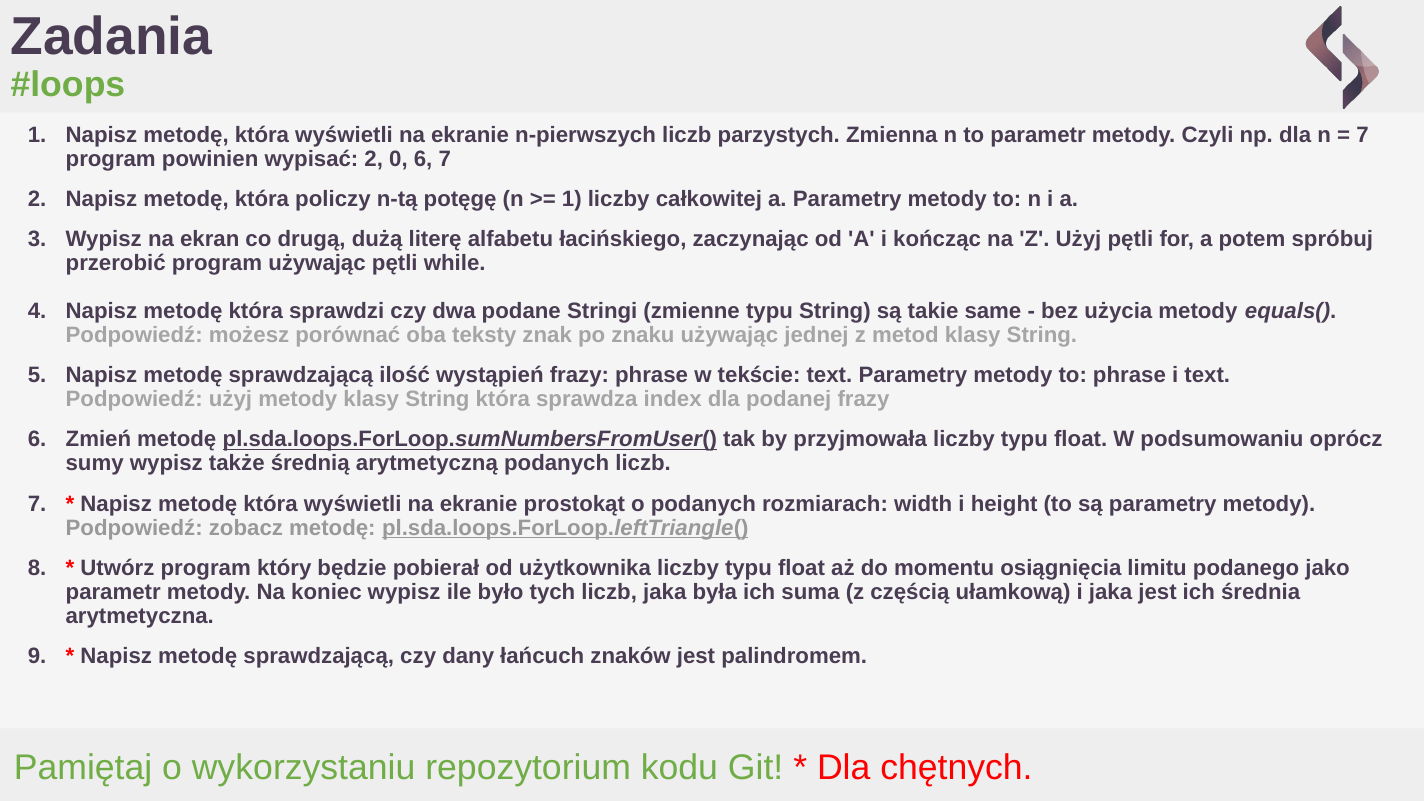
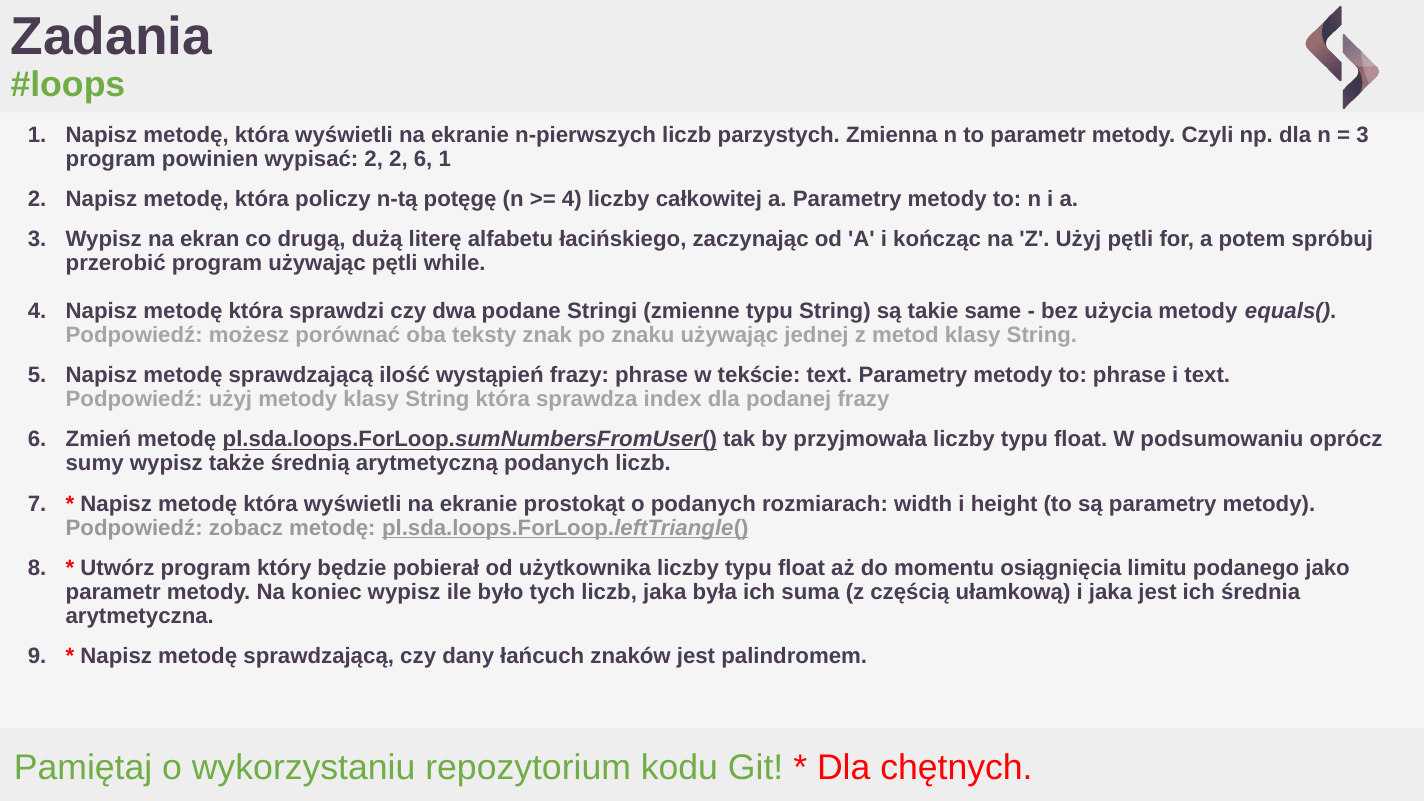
7 at (1363, 135): 7 -> 3
2 0: 0 -> 2
6 7: 7 -> 1
1 at (572, 199): 1 -> 4
